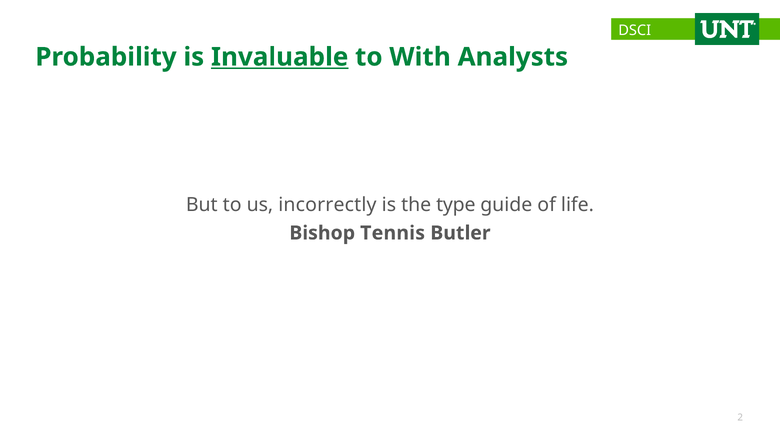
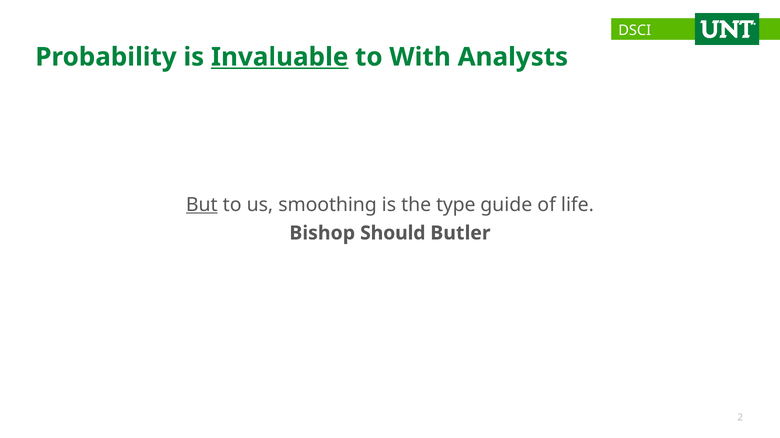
But underline: none -> present
incorrectly: incorrectly -> smoothing
Tennis: Tennis -> Should
